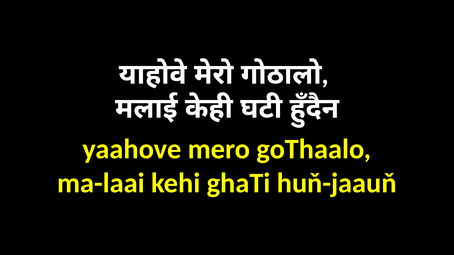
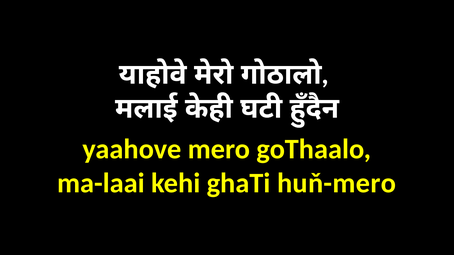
huň-jaauň: huň-jaauň -> huň-mero
